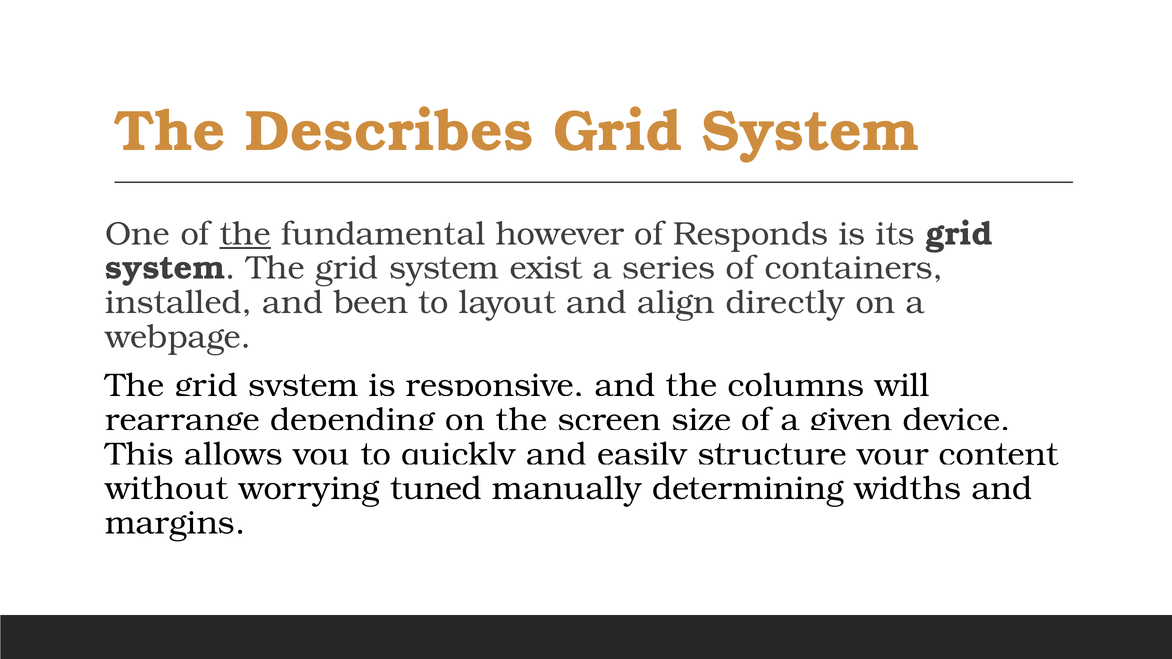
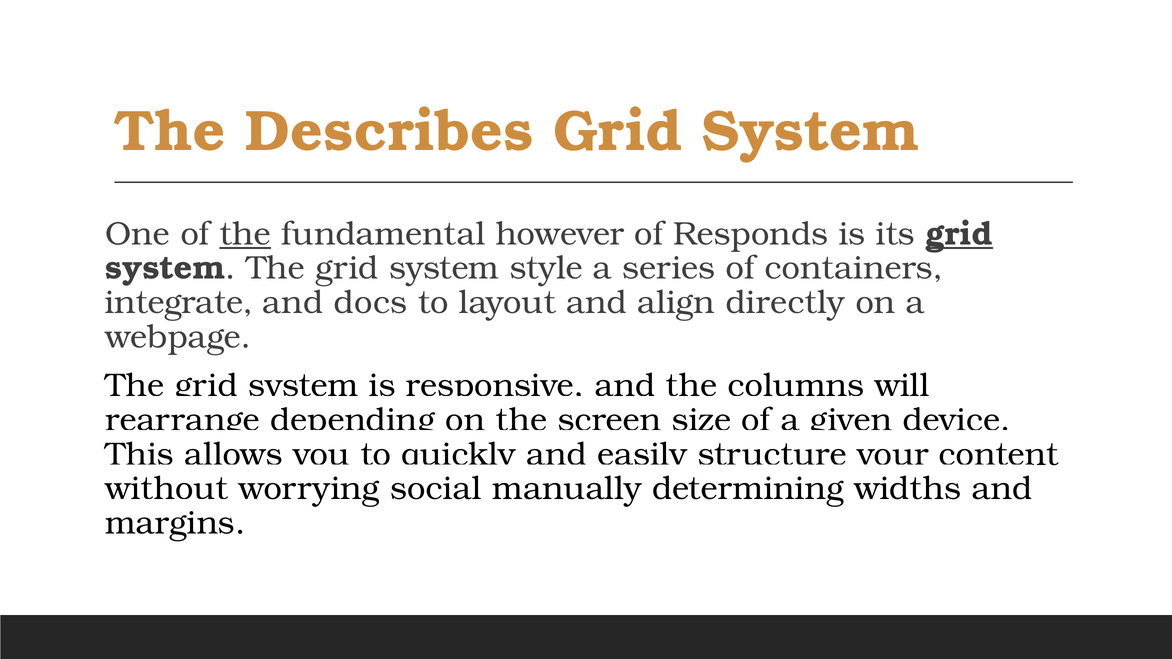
grid at (959, 234) underline: none -> present
exist: exist -> style
installed: installed -> integrate
been: been -> docs
tuned: tuned -> social
